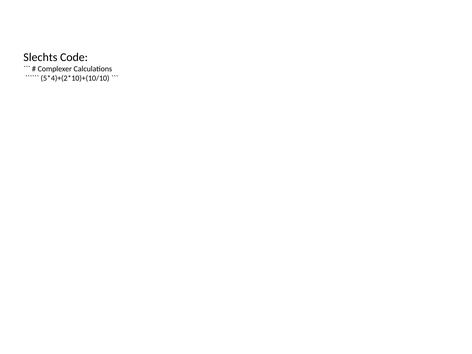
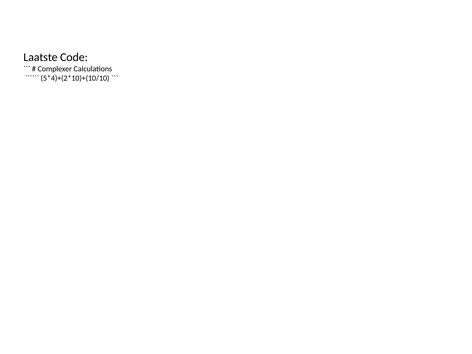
Slechts: Slechts -> Laatste
